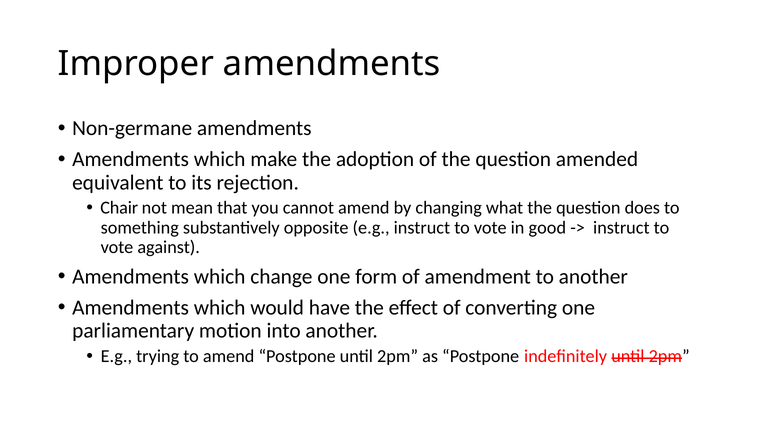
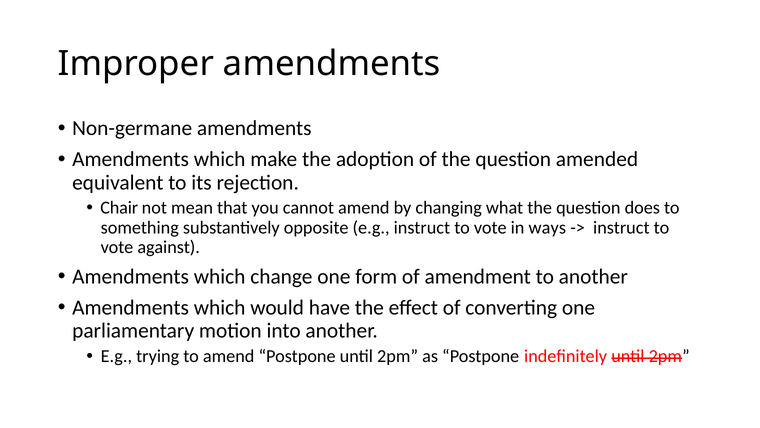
good: good -> ways
